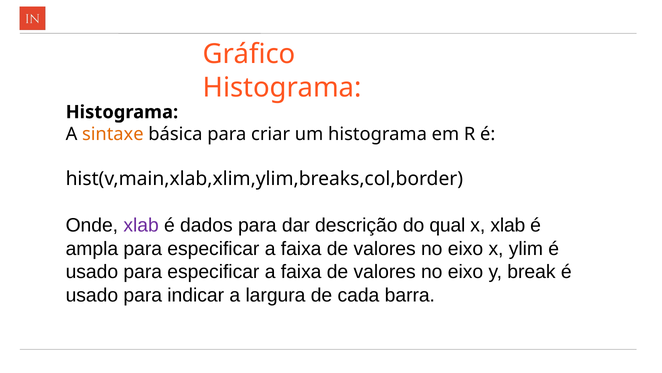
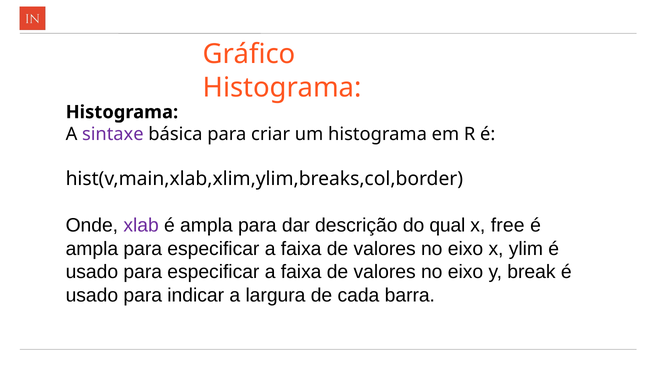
sintaxe colour: orange -> purple
dados at (206, 225): dados -> ampla
x xlab: xlab -> free
